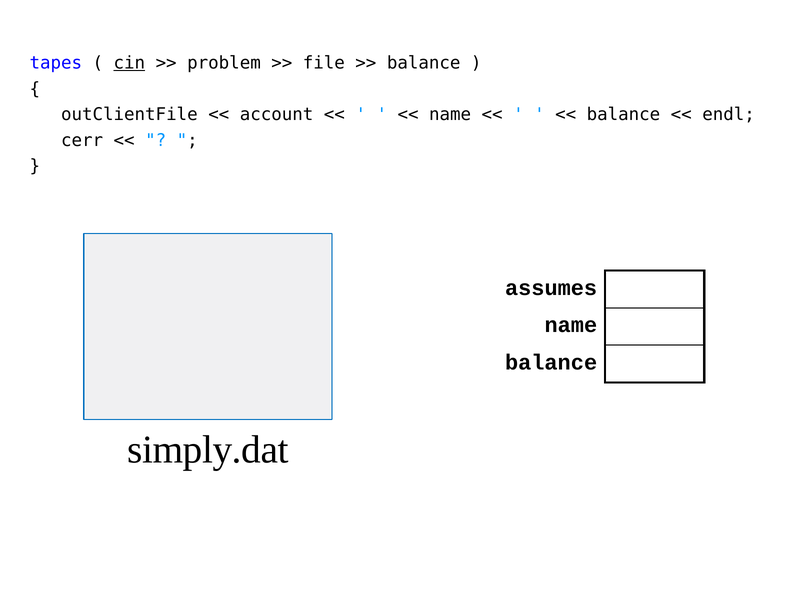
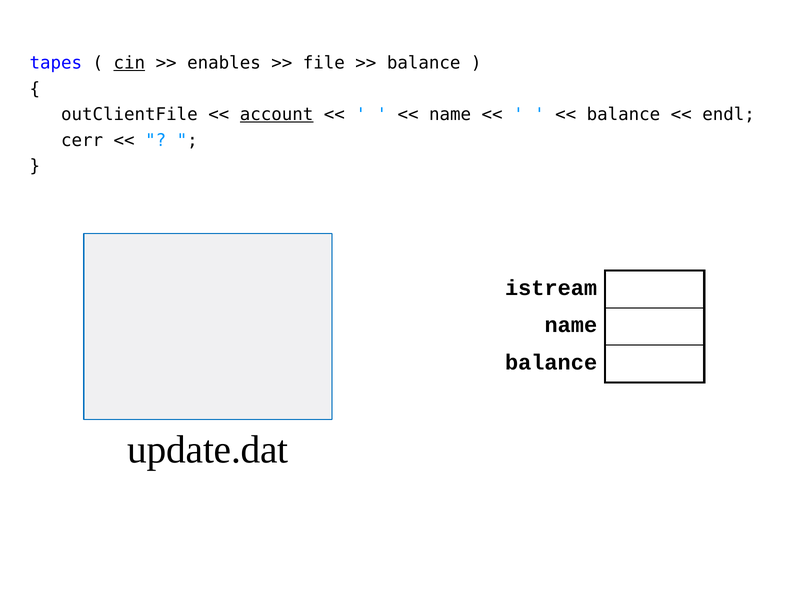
problem: problem -> enables
account underline: none -> present
assumes: assumes -> istream
simply.dat: simply.dat -> update.dat
